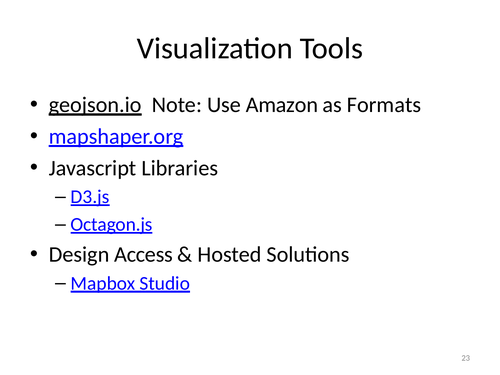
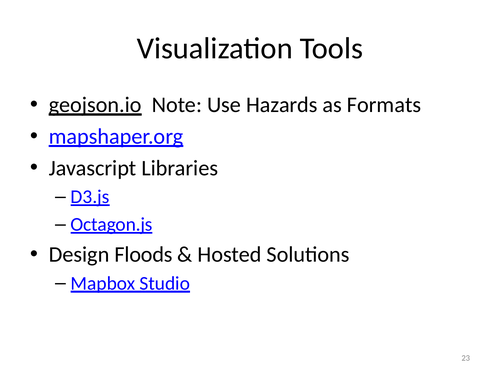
Amazon: Amazon -> Hazards
Access: Access -> Floods
